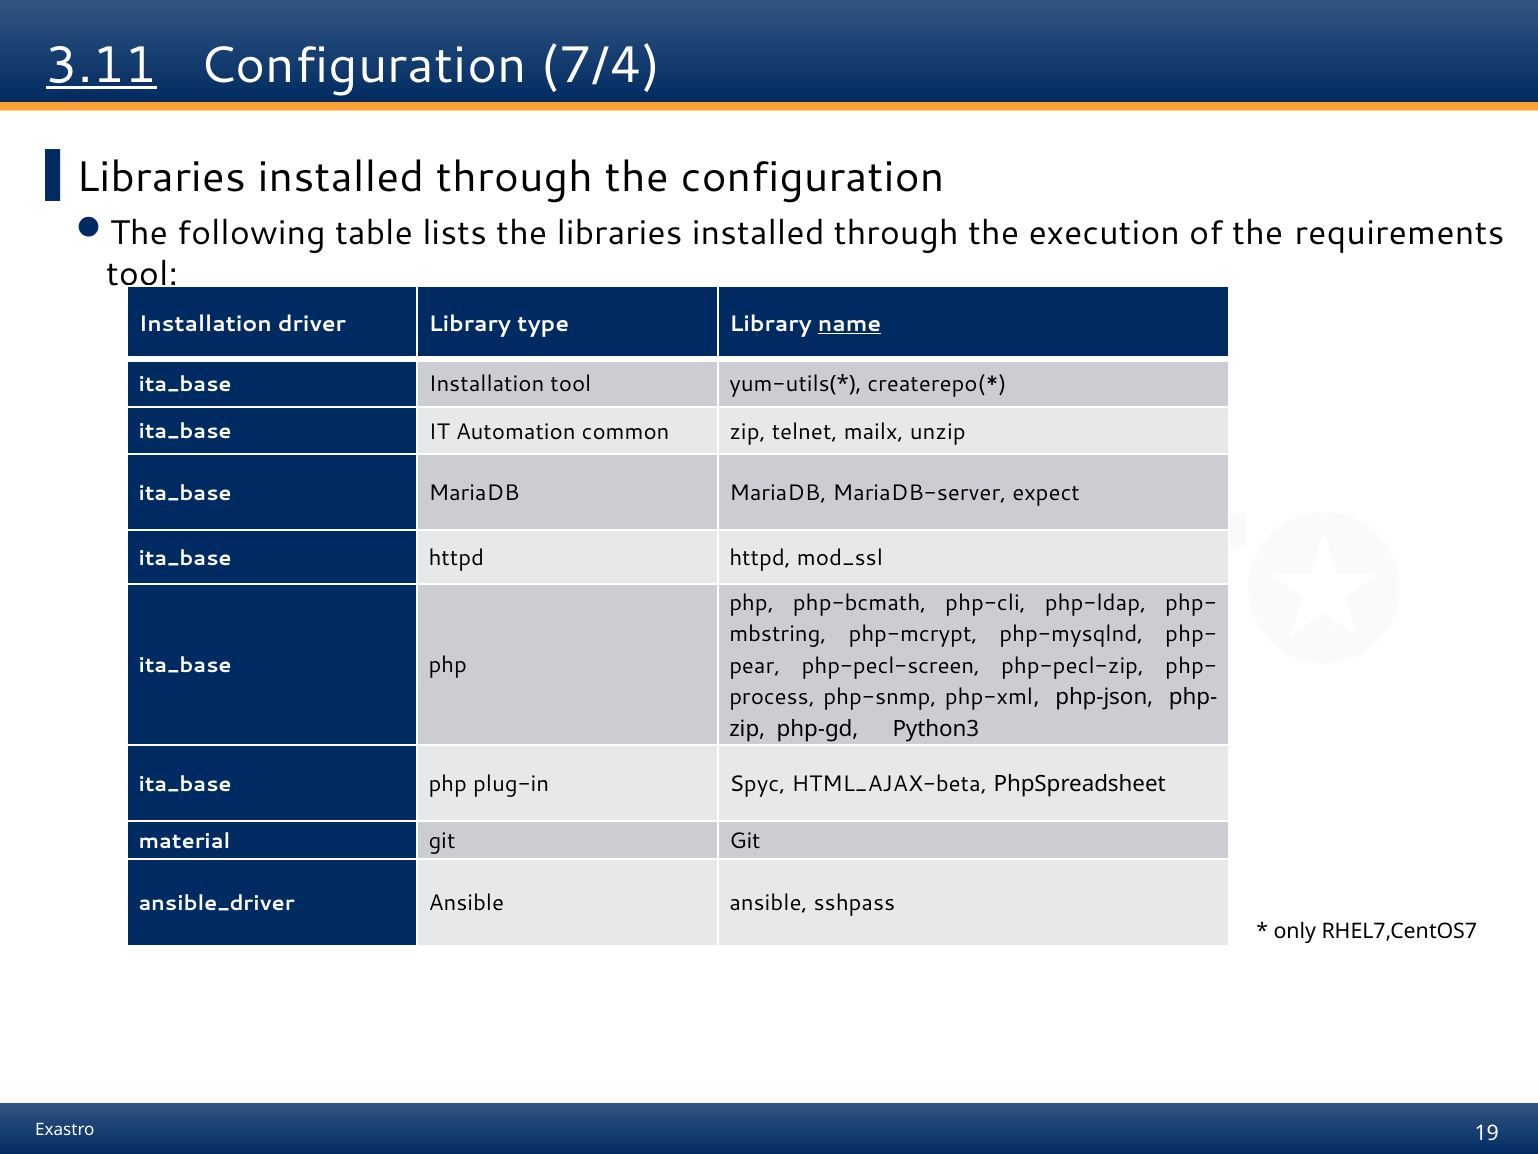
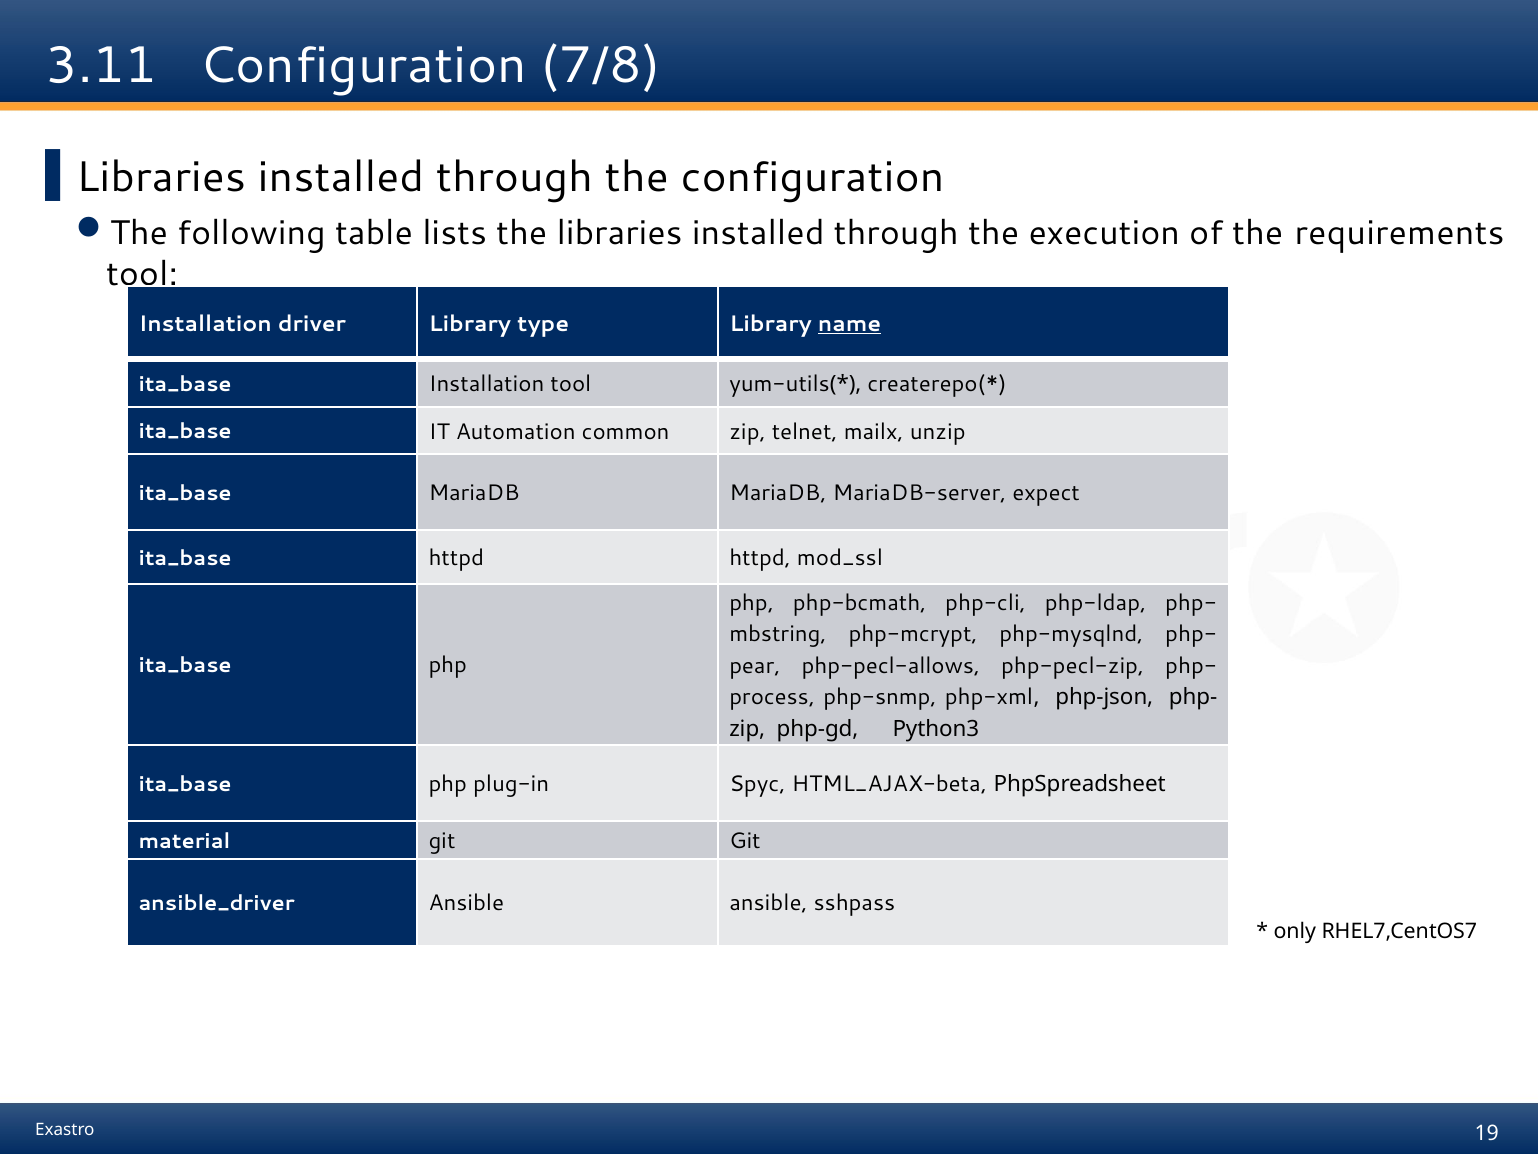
3.11 underline: present -> none
7/4: 7/4 -> 7/8
php-pecl-screen: php-pecl-screen -> php-pecl-allows
